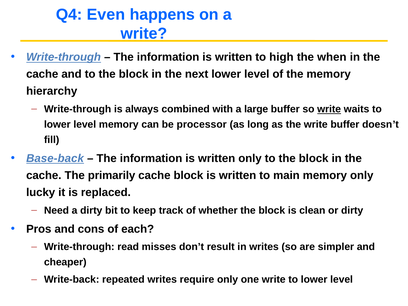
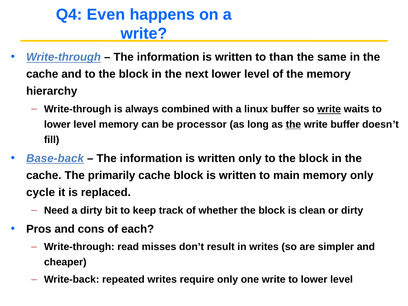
high: high -> than
when: when -> same
large: large -> linux
the at (293, 124) underline: none -> present
lucky: lucky -> cycle
